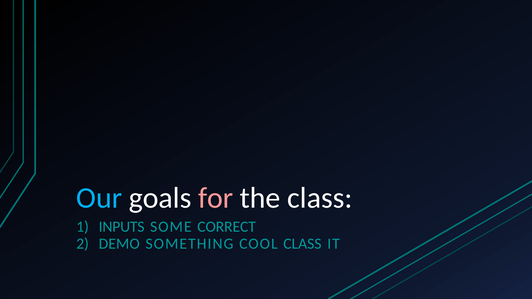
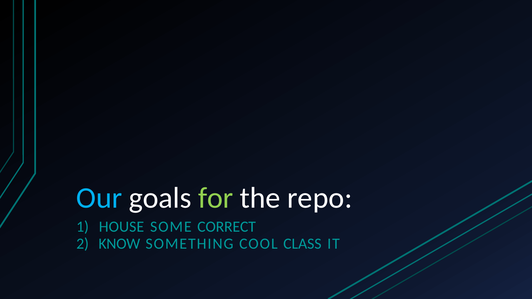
for colour: pink -> light green
the class: class -> repo
INPUTS: INPUTS -> HOUSE
DEMO: DEMO -> KNOW
